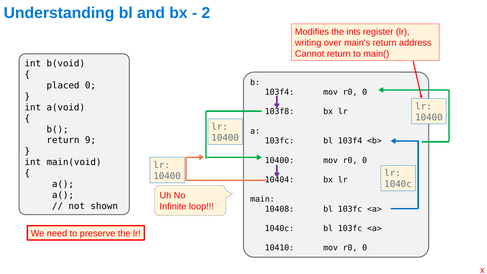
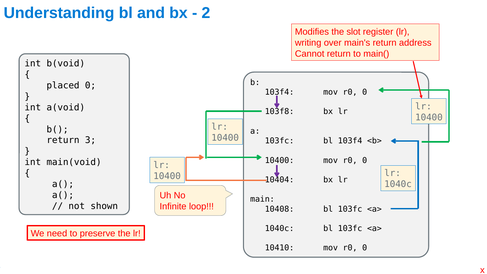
ints: ints -> slot
9: 9 -> 3
